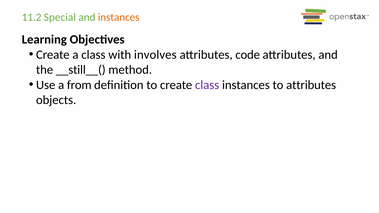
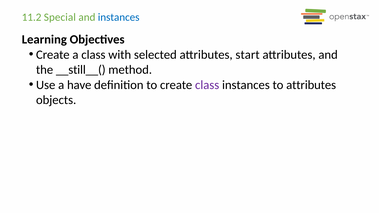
instances at (119, 17) colour: orange -> blue
involves: involves -> selected
code: code -> start
from: from -> have
